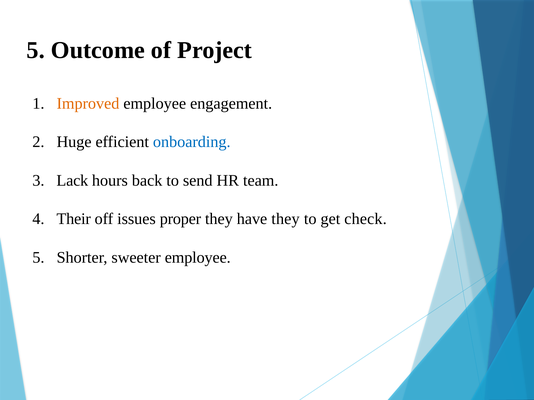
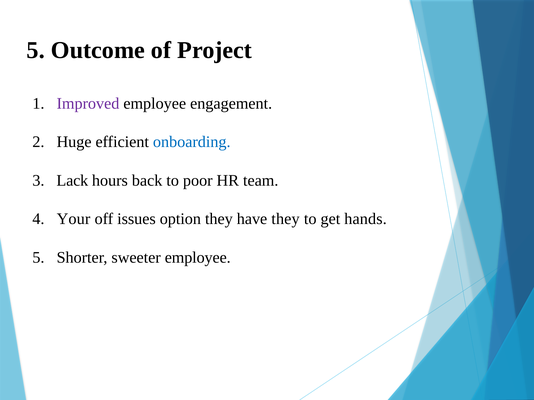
Improved colour: orange -> purple
send: send -> poor
Their: Their -> Your
proper: proper -> option
check: check -> hands
